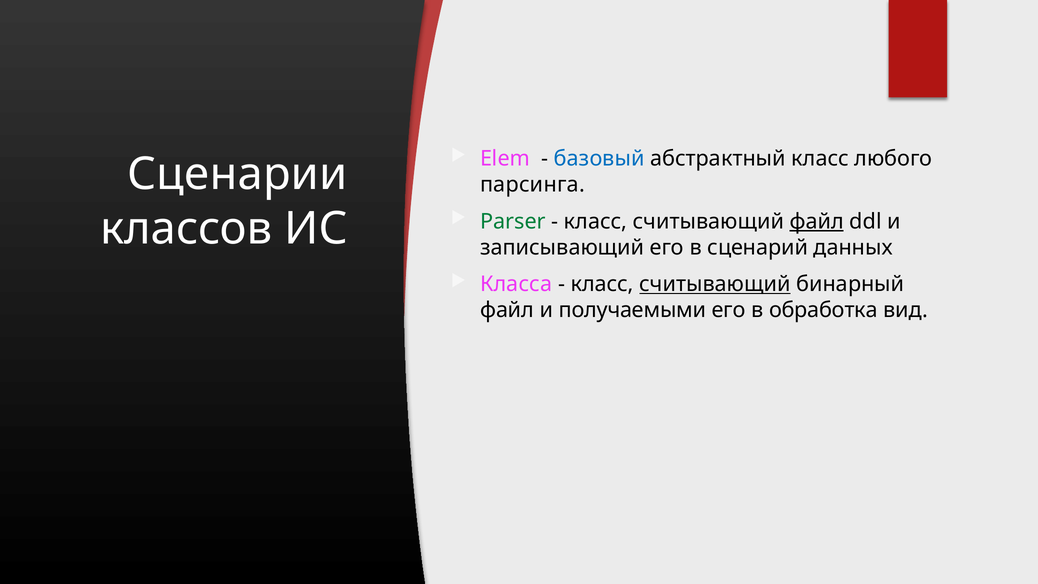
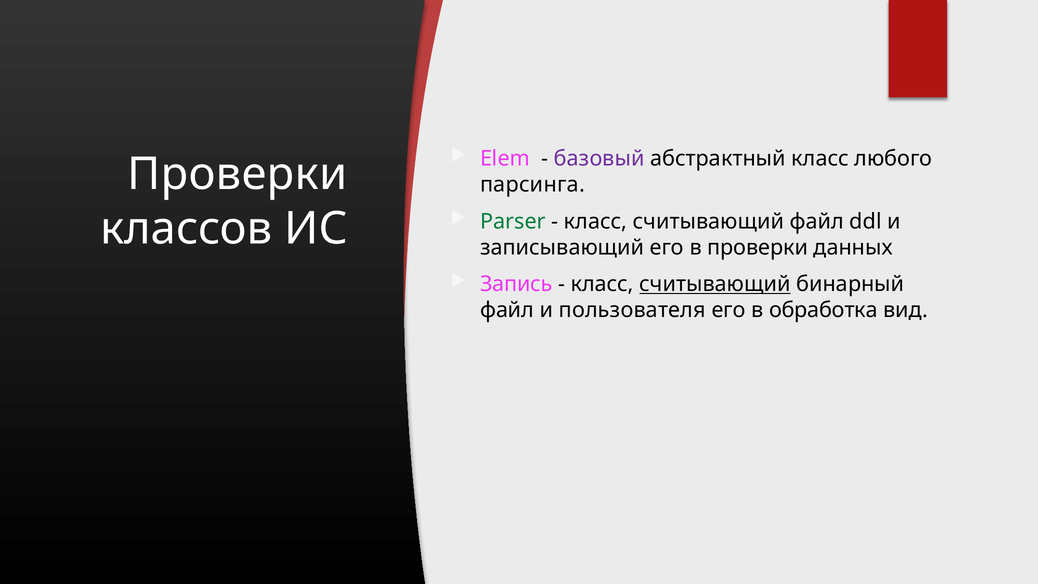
базовый colour: blue -> purple
Сценарии at (237, 174): Сценарии -> Проверки
файл at (817, 221) underline: present -> none
в сценарий: сценарий -> проверки
Класса: Класса -> Запись
получаемыми: получаемыми -> пользователя
